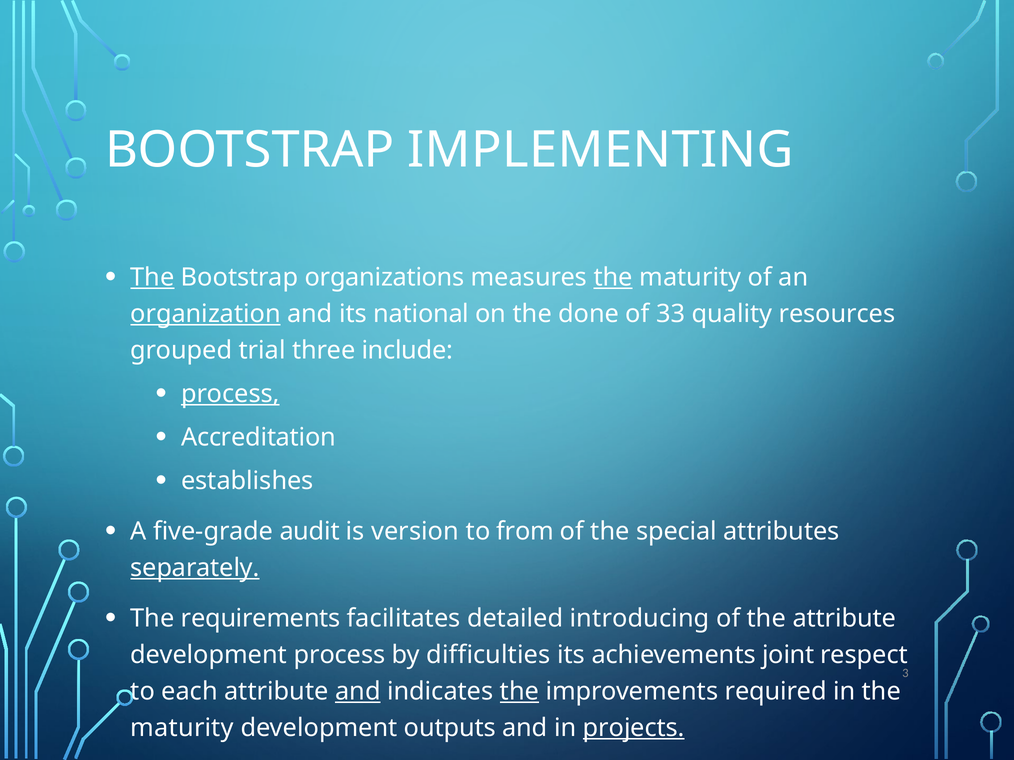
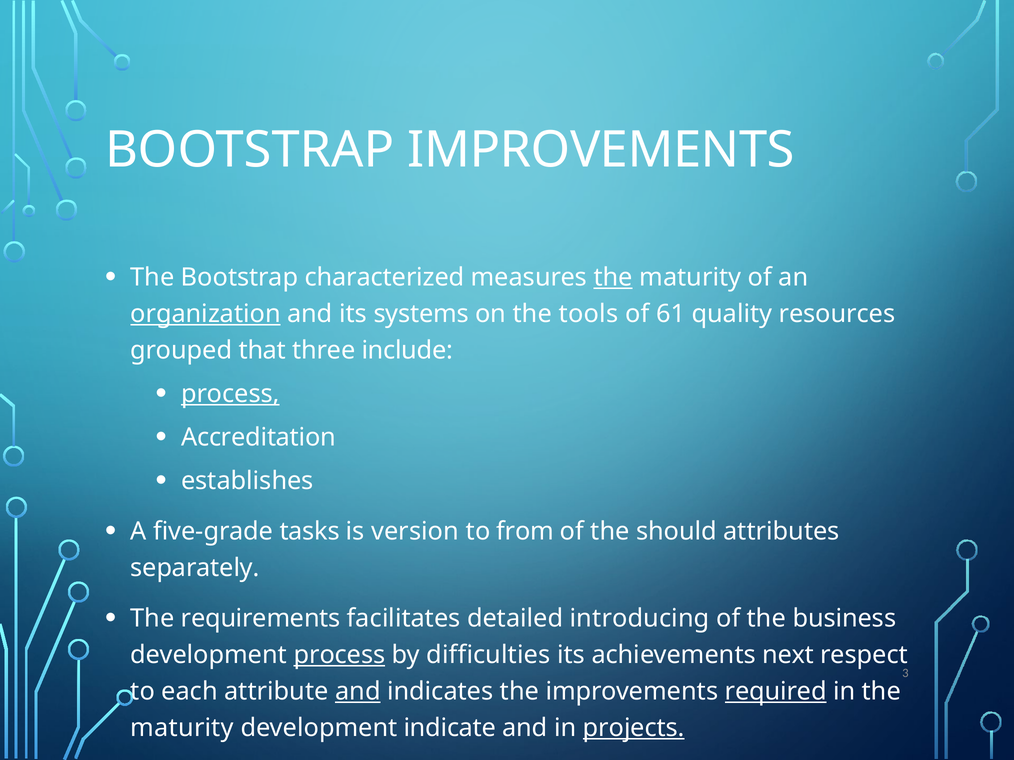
BOOTSTRAP IMPLEMENTING: IMPLEMENTING -> IMPROVEMENTS
The at (152, 278) underline: present -> none
organizations: organizations -> characterized
national: national -> systems
done: done -> tools
33: 33 -> 61
trial: trial -> that
audit: audit -> tasks
special: special -> should
separately underline: present -> none
the attribute: attribute -> business
process at (340, 655) underline: none -> present
joint: joint -> next
the at (520, 692) underline: present -> none
required underline: none -> present
outputs: outputs -> indicate
